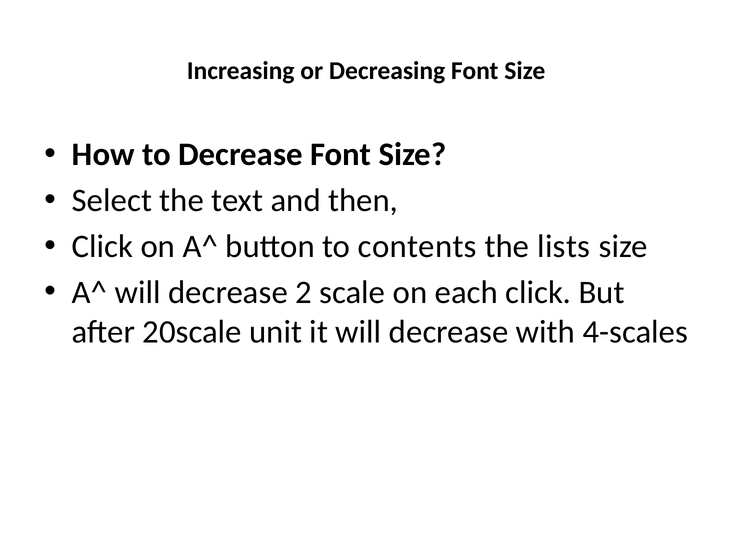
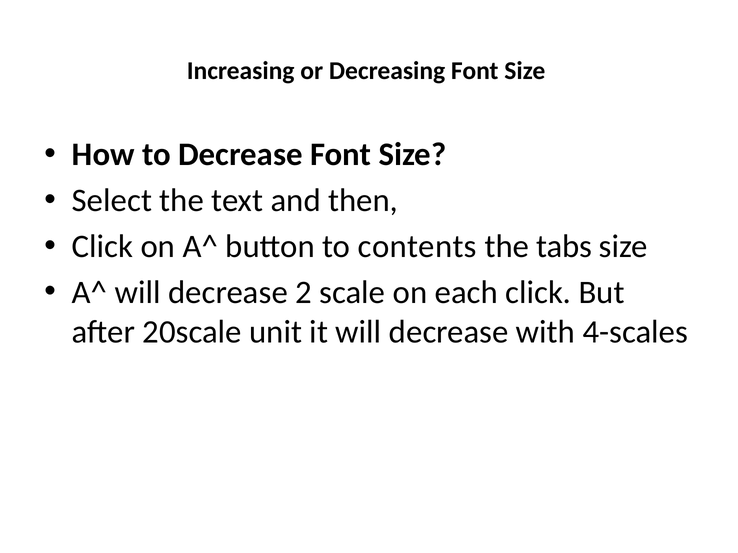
lists: lists -> tabs
